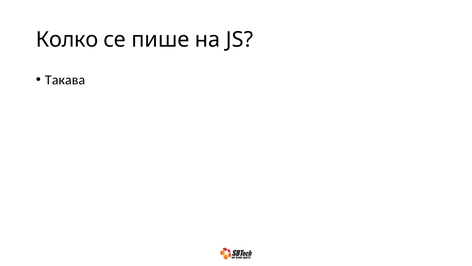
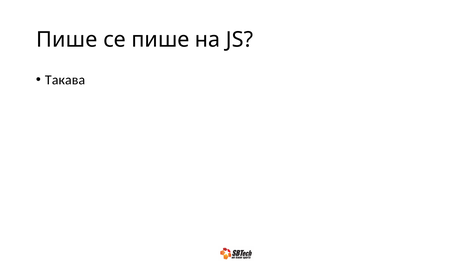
Колко at (67, 40): Колко -> Пише
